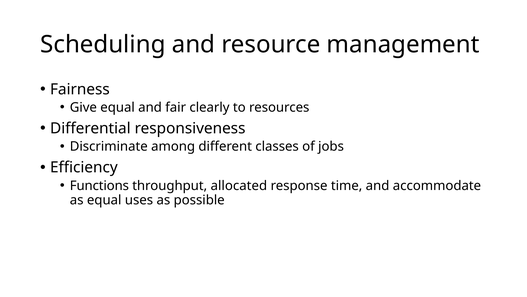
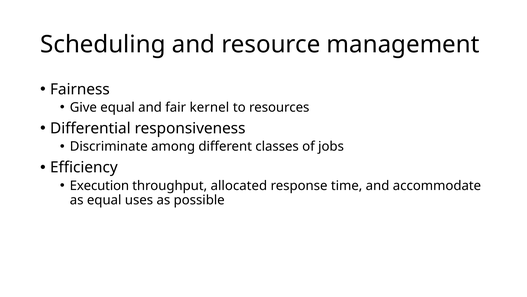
clearly: clearly -> kernel
Functions: Functions -> Execution
